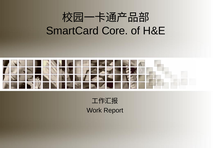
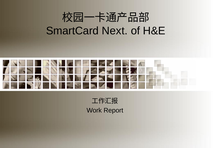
Core: Core -> Next
